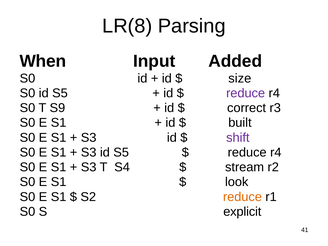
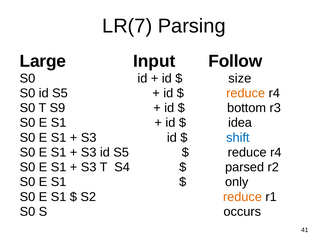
LR(8: LR(8 -> LR(7
When: When -> Large
Added: Added -> Follow
reduce at (246, 93) colour: purple -> orange
correct: correct -> bottom
built: built -> idea
shift colour: purple -> blue
stream: stream -> parsed
look: look -> only
explicit: explicit -> occurs
